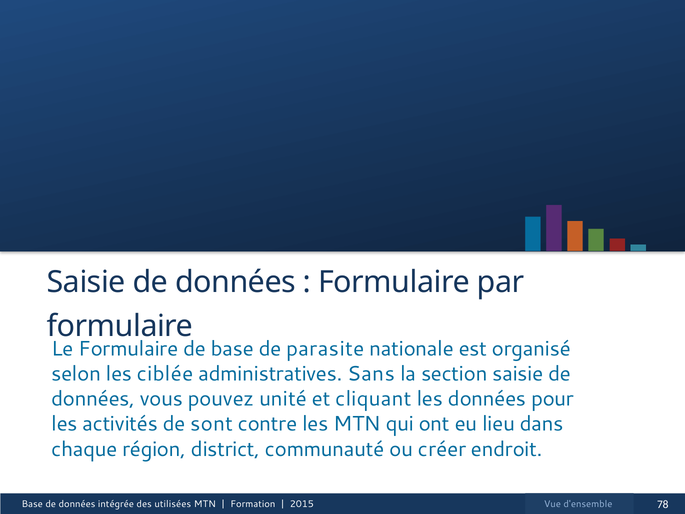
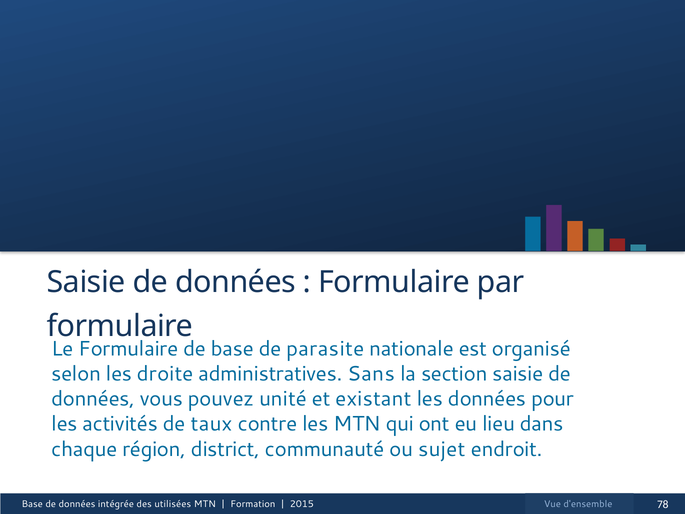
ciblée: ciblée -> droite
cliquant: cliquant -> existant
sont: sont -> taux
créer: créer -> sujet
